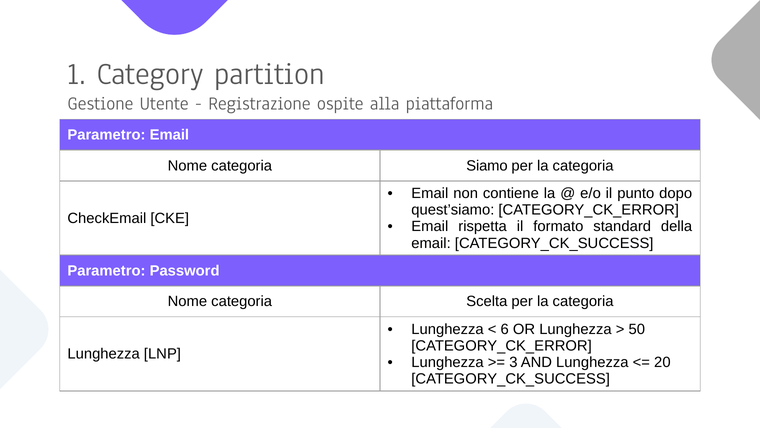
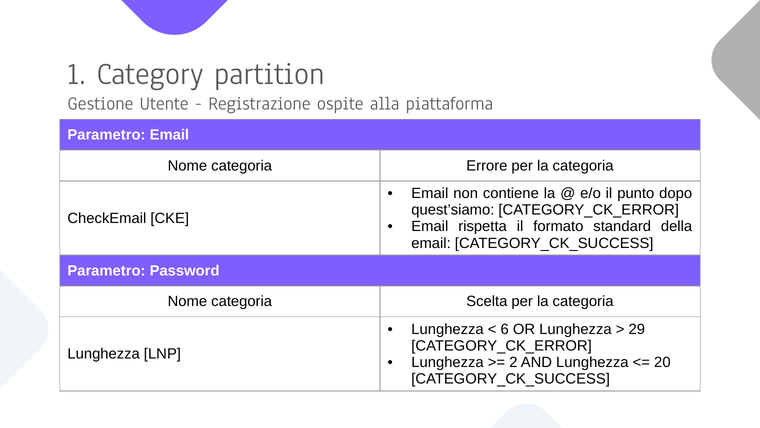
Siamo: Siamo -> Errore
50: 50 -> 29
3: 3 -> 2
